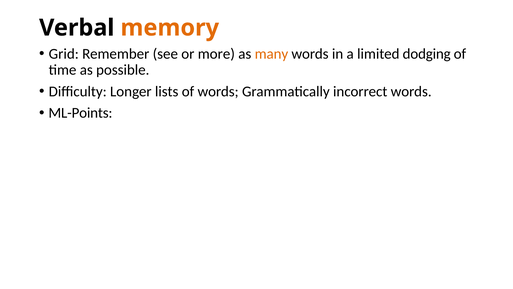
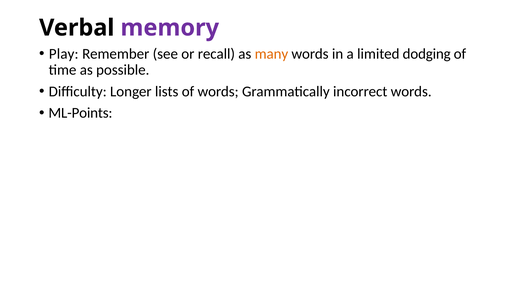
memory colour: orange -> purple
Grid: Grid -> Play
more: more -> recall
